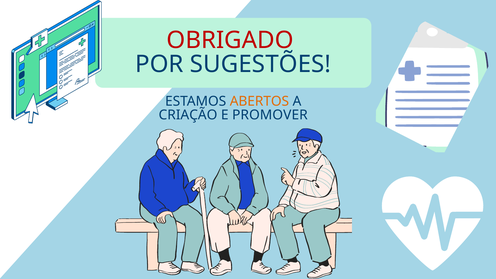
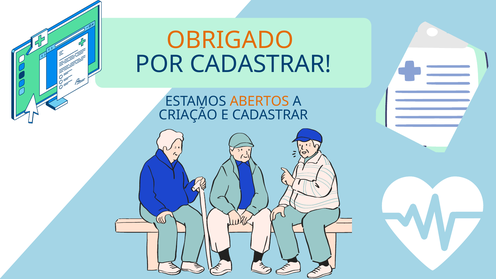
OBRIGADO colour: red -> orange
POR SUGESTÕES: SUGESTÕES -> CADASTRAR
E PROMOVER: PROMOVER -> CADASTRAR
